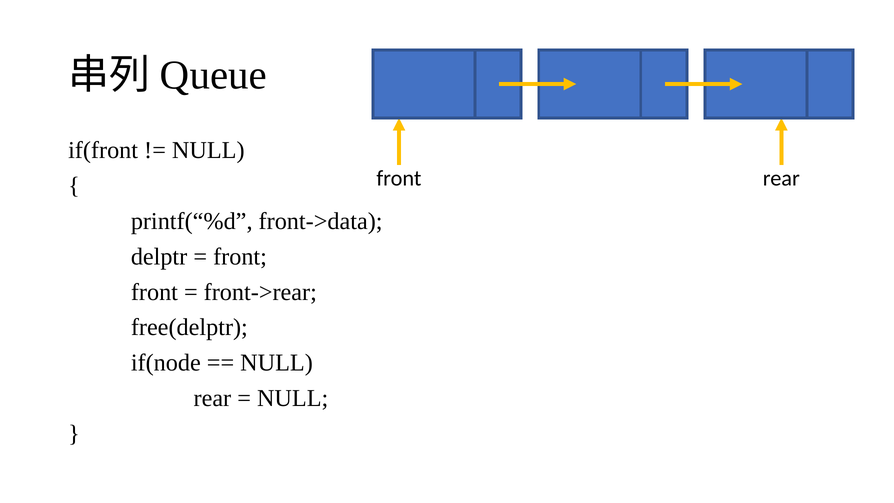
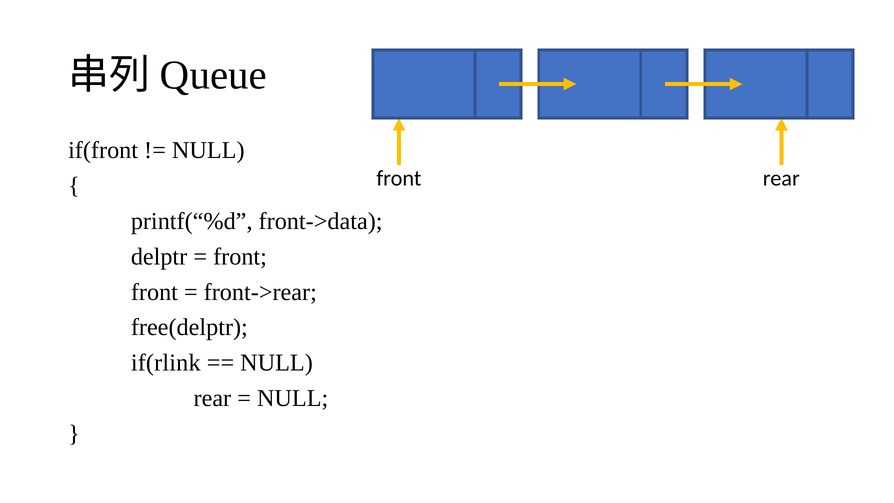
if(node: if(node -> if(rlink
